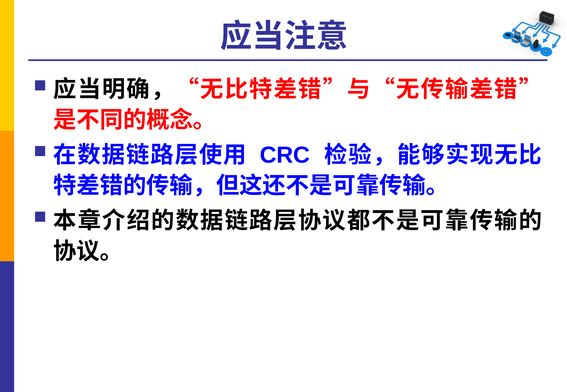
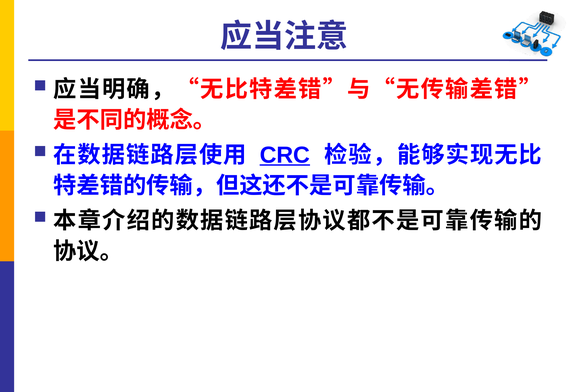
CRC underline: none -> present
